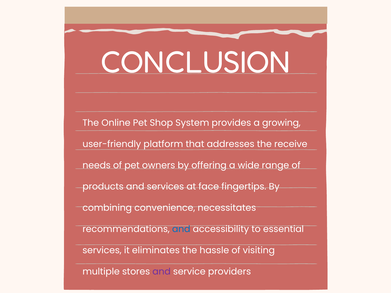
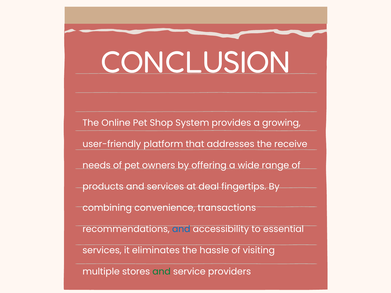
face: face -> deal
necessitates: necessitates -> transactions
and at (162, 272) colour: purple -> green
